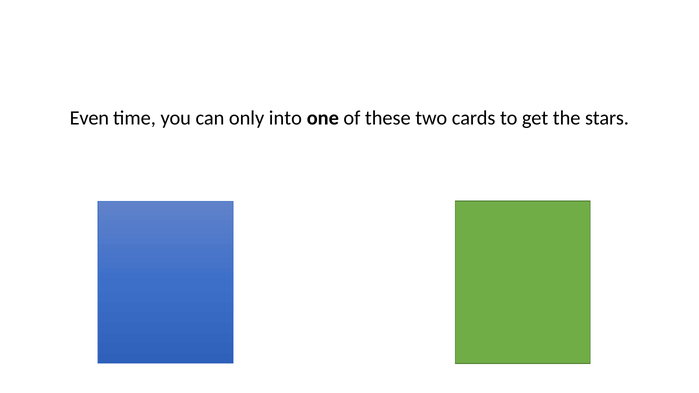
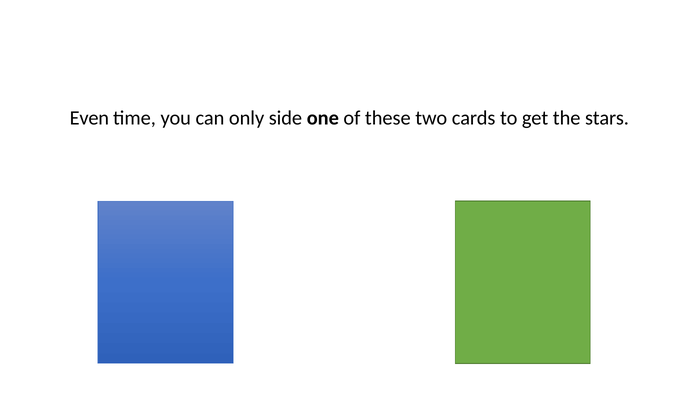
into: into -> side
